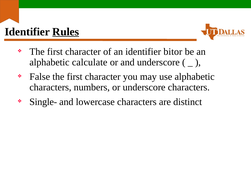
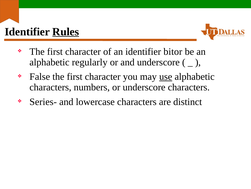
calculate: calculate -> regularly
use underline: none -> present
Single-: Single- -> Series-
